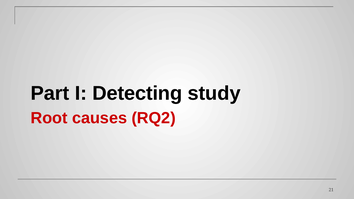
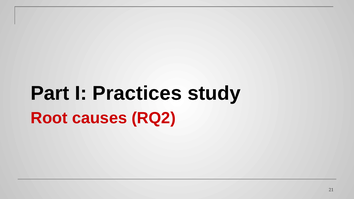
Detecting: Detecting -> Practices
